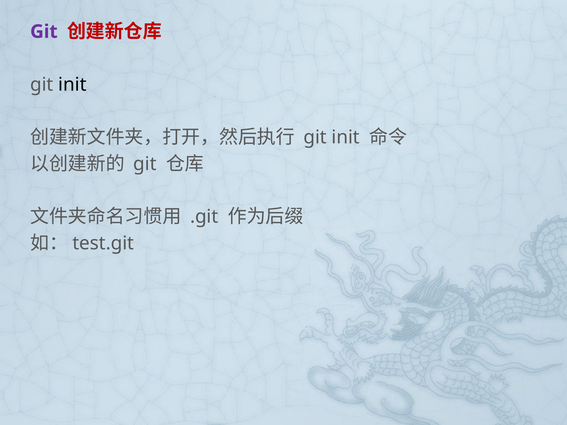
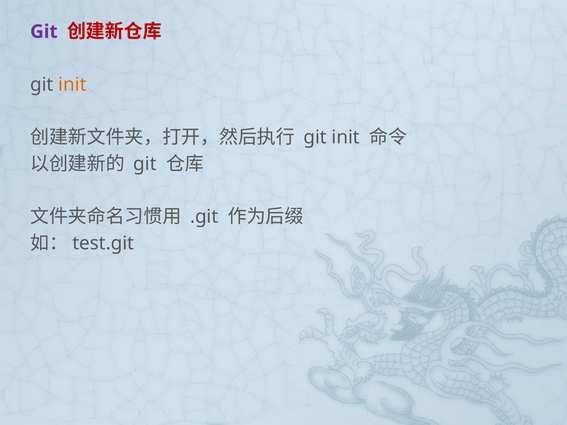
init at (72, 85) colour: black -> orange
